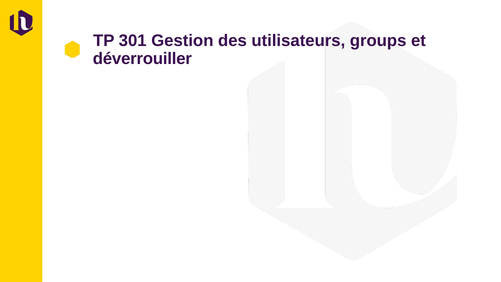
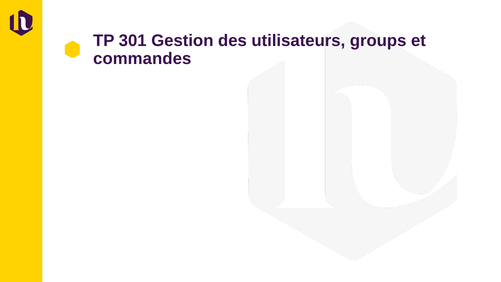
déverrouiller: déverrouiller -> commandes
